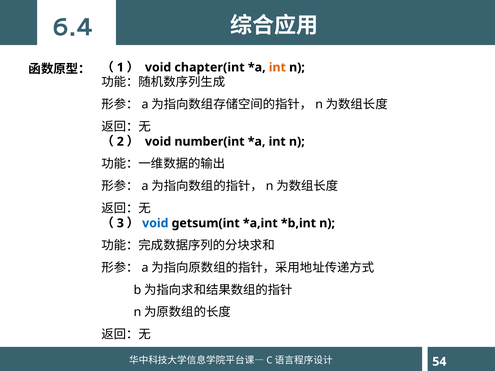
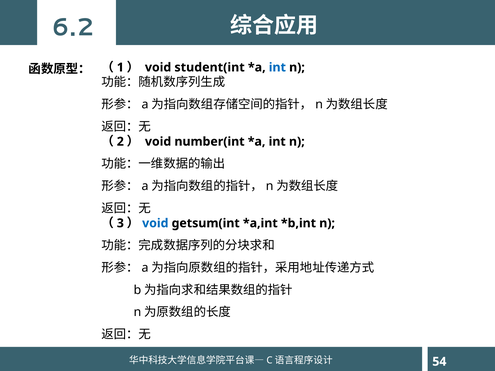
6.4: 6.4 -> 6.2
chapter(int: chapter(int -> student(int
int at (277, 67) colour: orange -> blue
